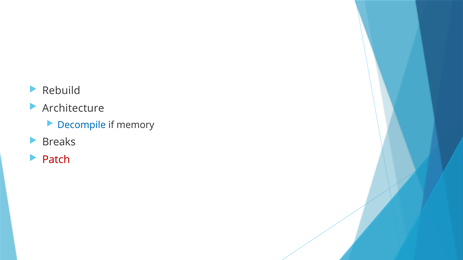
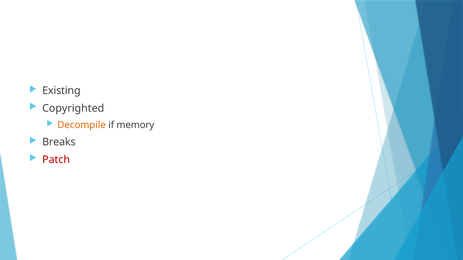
Rebuild: Rebuild -> Existing
Architecture: Architecture -> Copyrighted
Decompile colour: blue -> orange
